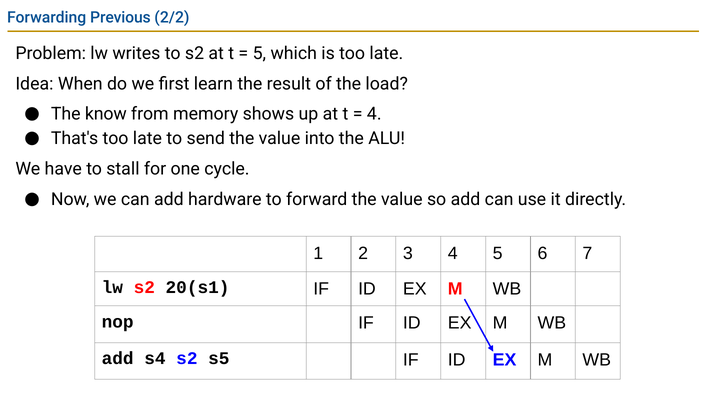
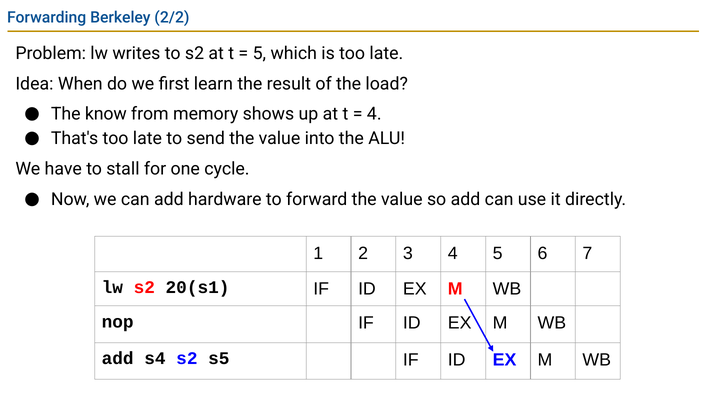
Previous: Previous -> Berkeley
